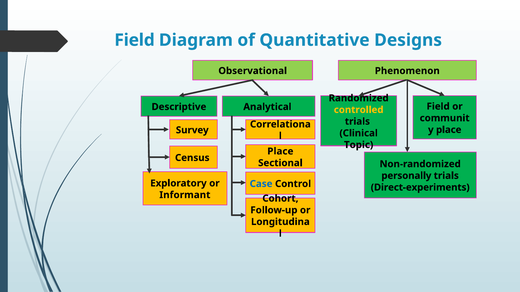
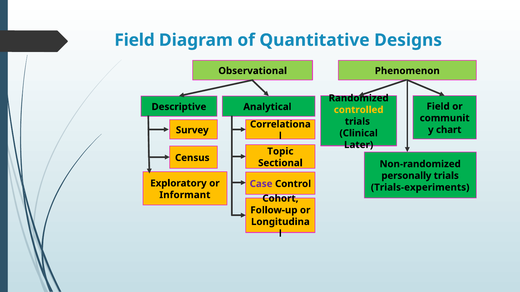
place at (449, 130): place -> chart
Topic: Topic -> Later
Place at (280, 152): Place -> Topic
Case colour: blue -> purple
Direct-experiments: Direct-experiments -> Trials-experiments
